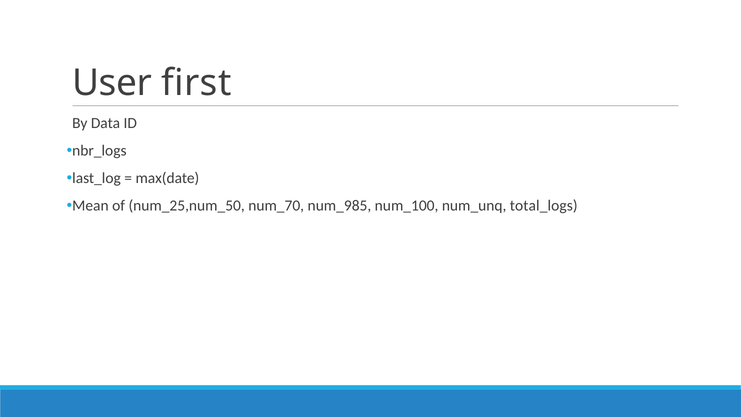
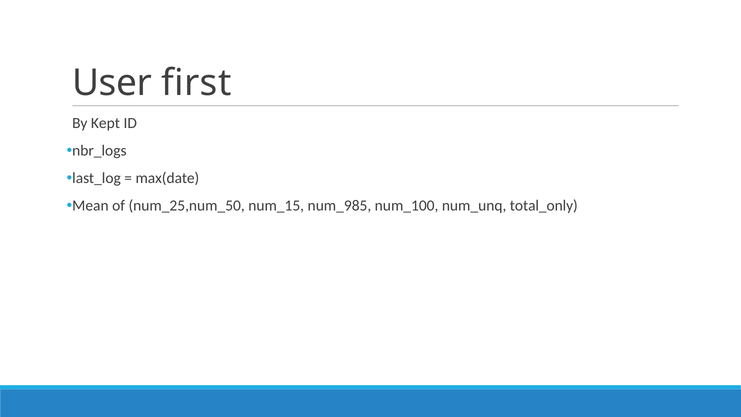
Data: Data -> Kept
num_70: num_70 -> num_15
total_logs: total_logs -> total_only
